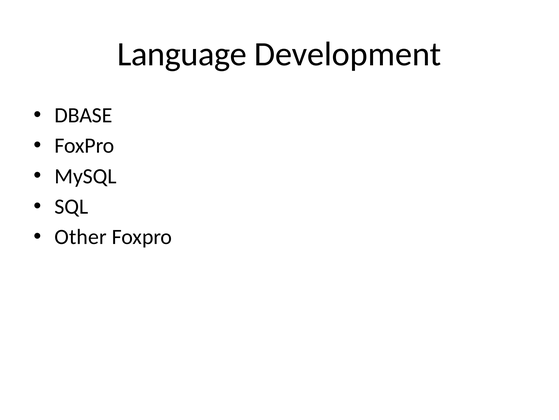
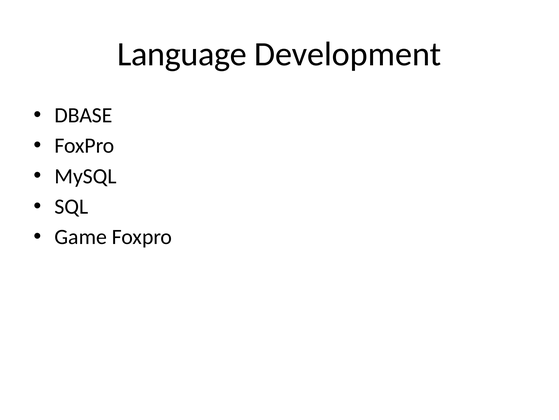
Other: Other -> Game
